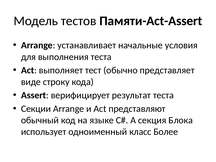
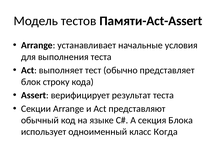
виде: виде -> блок
Более: Более -> Когда
